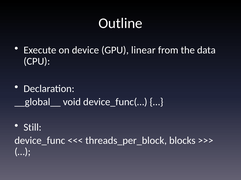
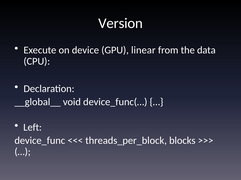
Outline: Outline -> Version
Still: Still -> Left
